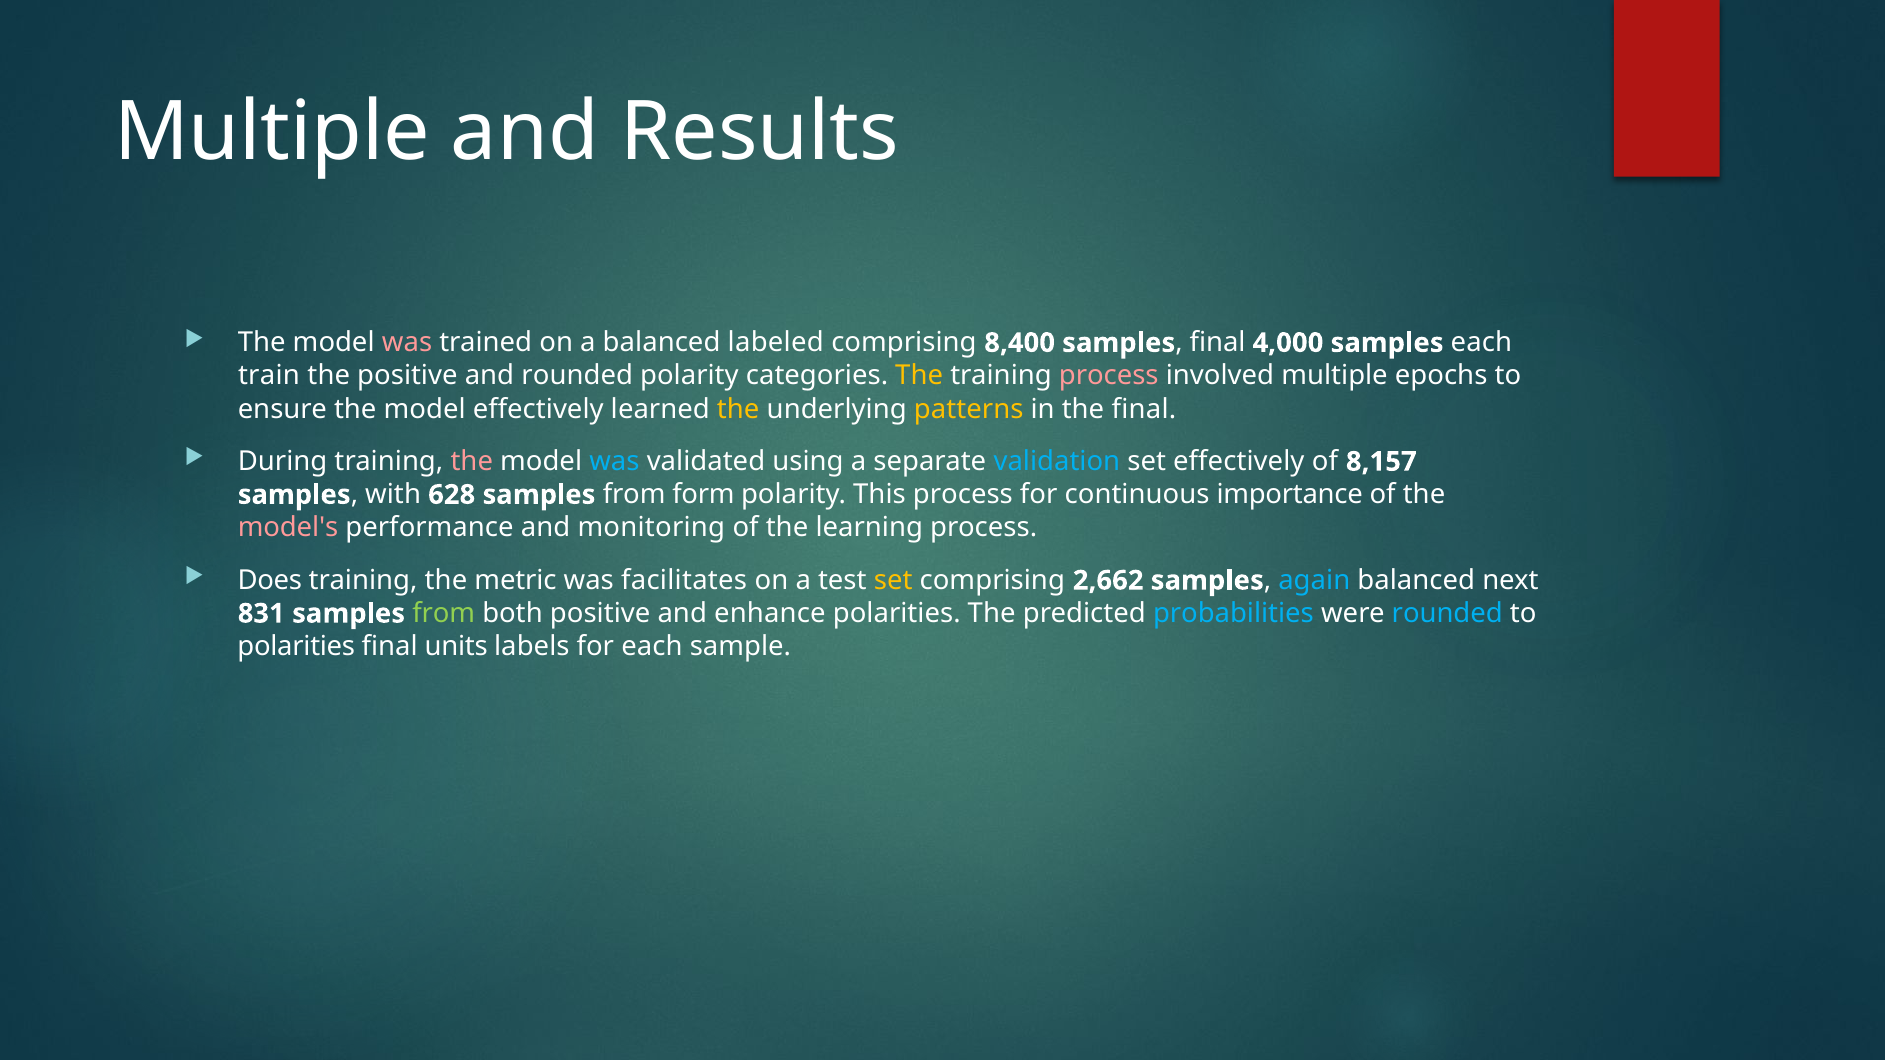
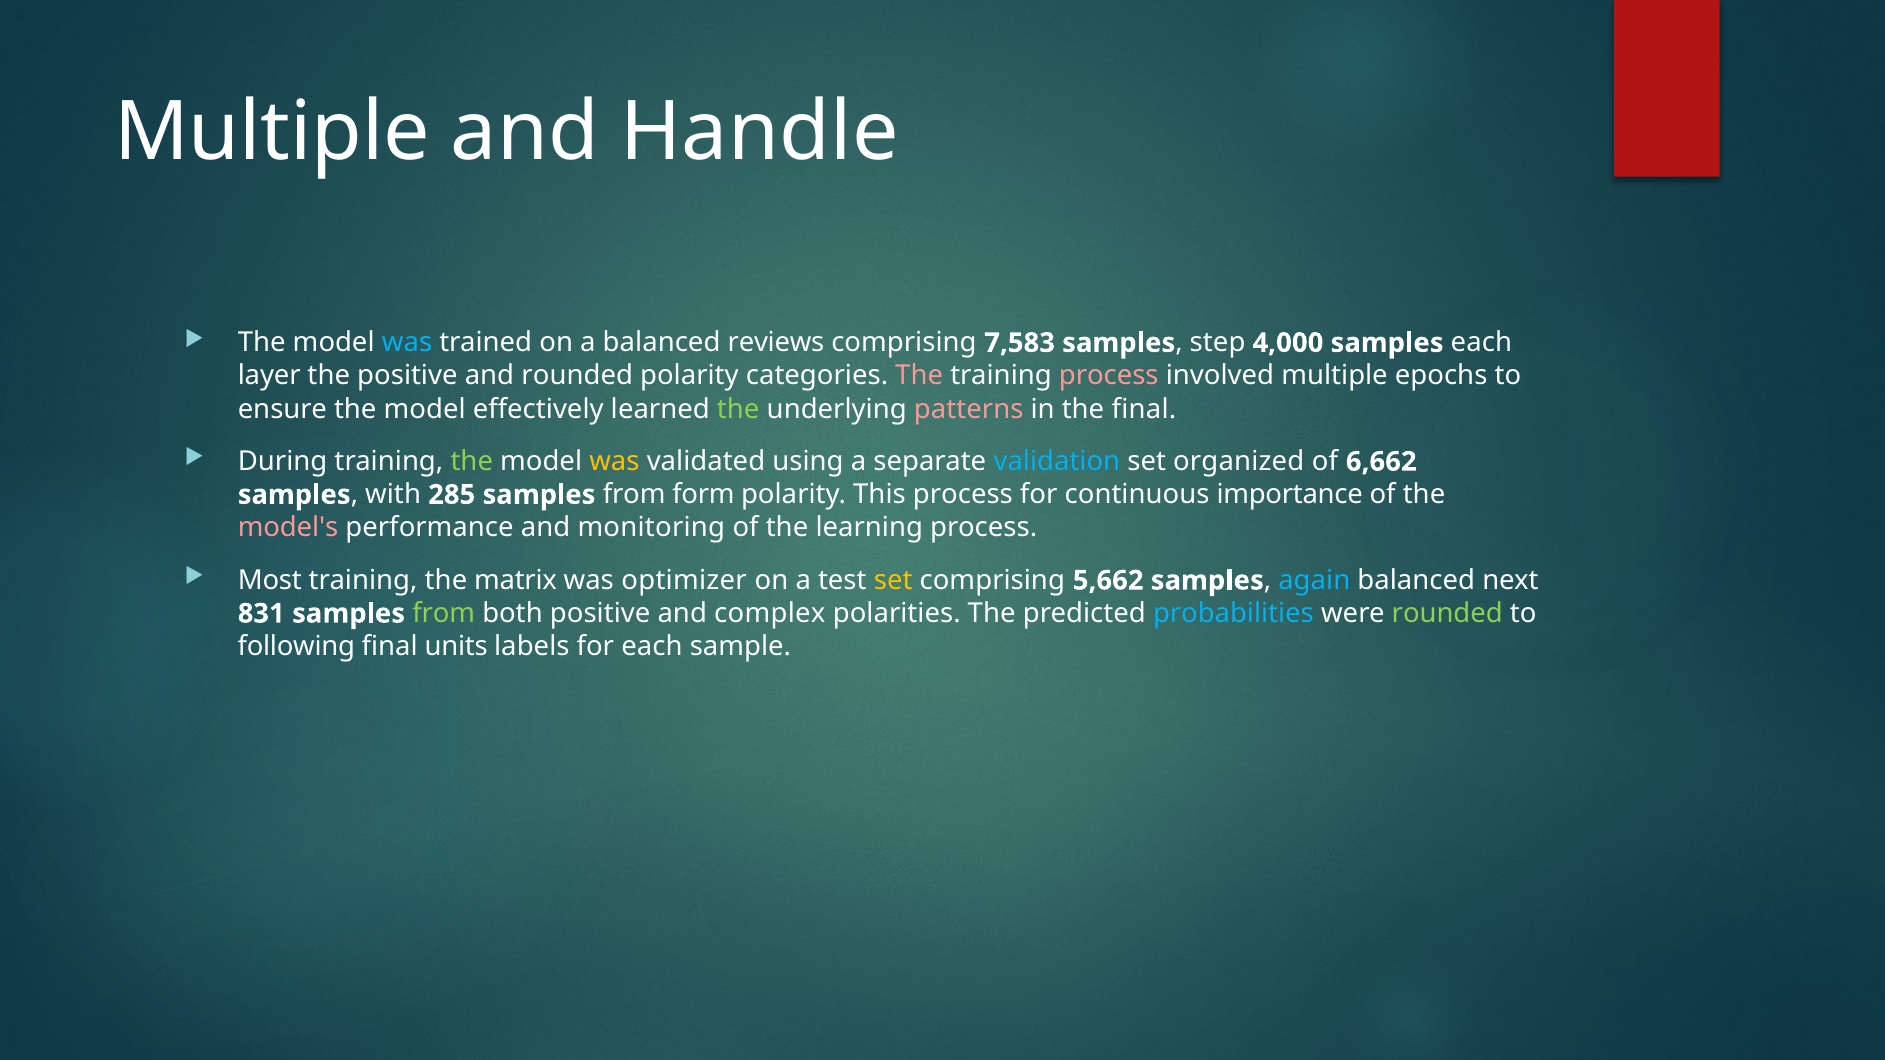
Results: Results -> Handle
was at (407, 343) colour: pink -> light blue
labeled: labeled -> reviews
8,400: 8,400 -> 7,583
samples final: final -> step
train: train -> layer
The at (919, 376) colour: yellow -> pink
the at (738, 409) colour: yellow -> light green
patterns colour: yellow -> pink
the at (472, 462) colour: pink -> light green
was at (614, 462) colour: light blue -> yellow
set effectively: effectively -> organized
8,157: 8,157 -> 6,662
628: 628 -> 285
Does: Does -> Most
metric: metric -> matrix
facilitates: facilitates -> optimizer
2,662: 2,662 -> 5,662
enhance: enhance -> complex
rounded at (1447, 614) colour: light blue -> light green
polarities at (296, 647): polarities -> following
